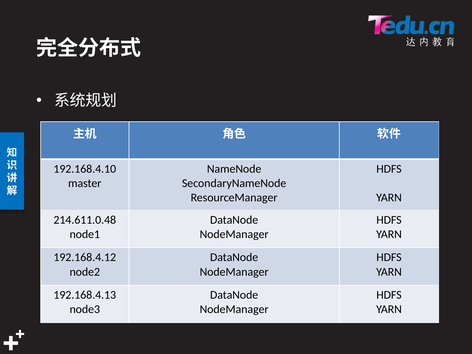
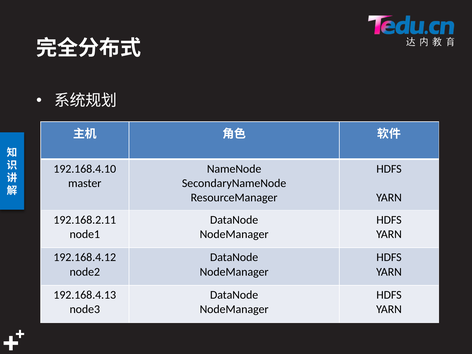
214.611.0.48: 214.611.0.48 -> 192.168.2.11
